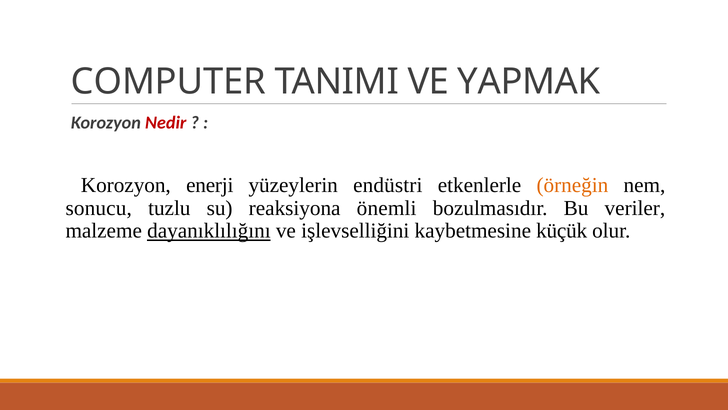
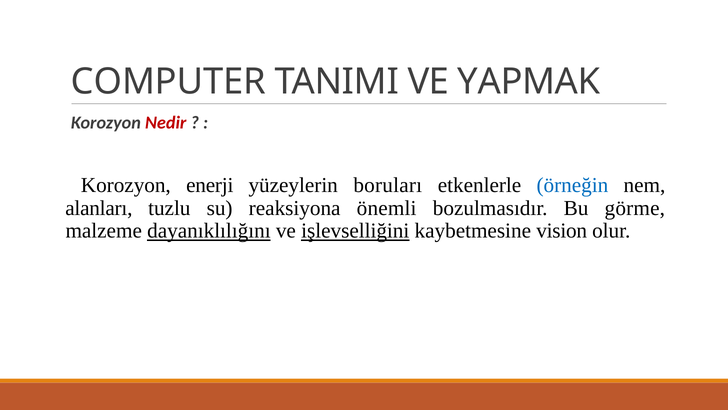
endüstri: endüstri -> boruları
örneğin colour: orange -> blue
sonucu: sonucu -> alanları
veriler: veriler -> görme
işlevselliğini underline: none -> present
küçük: küçük -> vision
